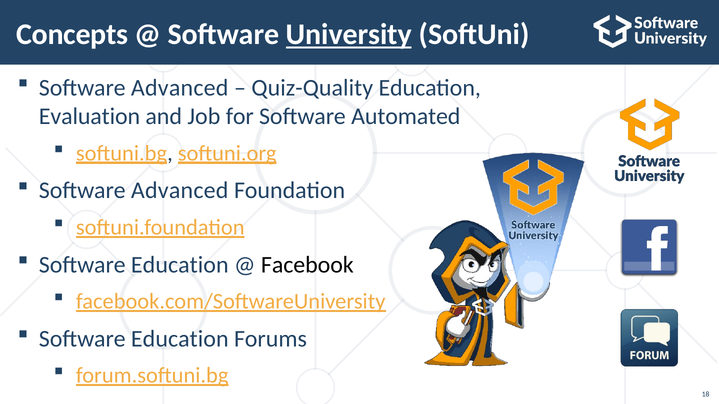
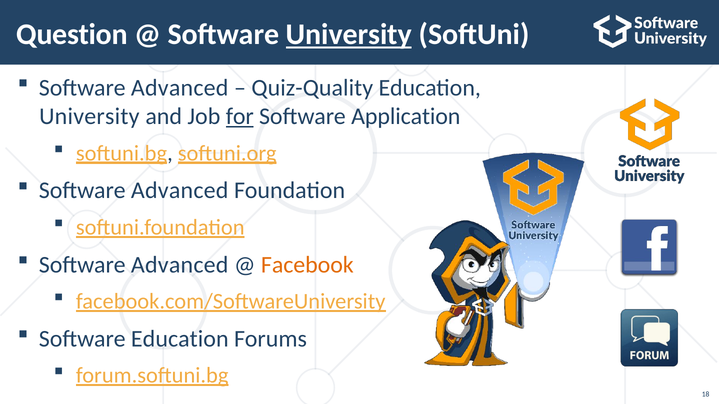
Concepts: Concepts -> Question
Evaluation at (89, 117): Evaluation -> University
for underline: none -> present
Automated: Automated -> Application
Education at (180, 265): Education -> Advanced
Facebook colour: black -> orange
